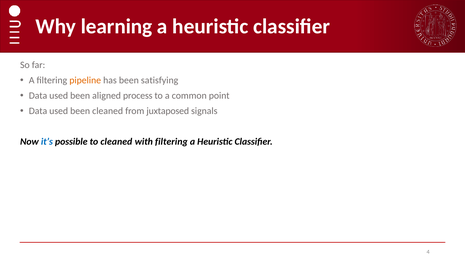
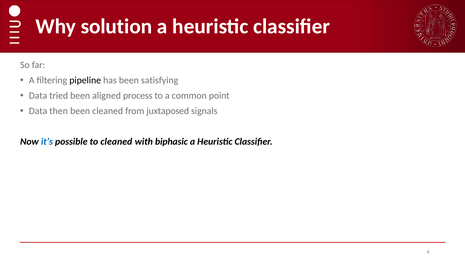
learning: learning -> solution
pipeline colour: orange -> black
used at (59, 95): used -> tried
used at (59, 111): used -> then
with filtering: filtering -> biphasic
